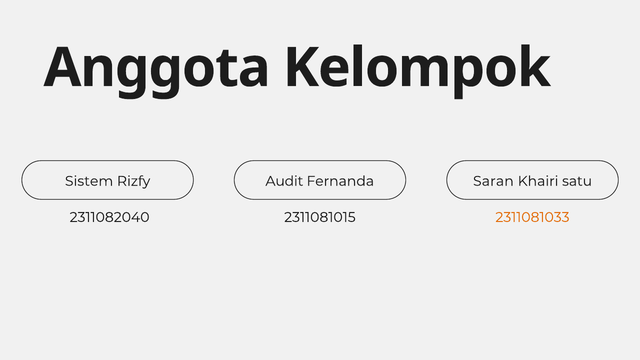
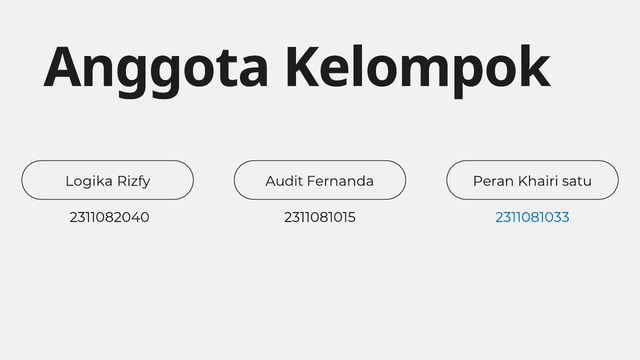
Sistem: Sistem -> Logika
Saran: Saran -> Peran
2311081033 colour: orange -> blue
